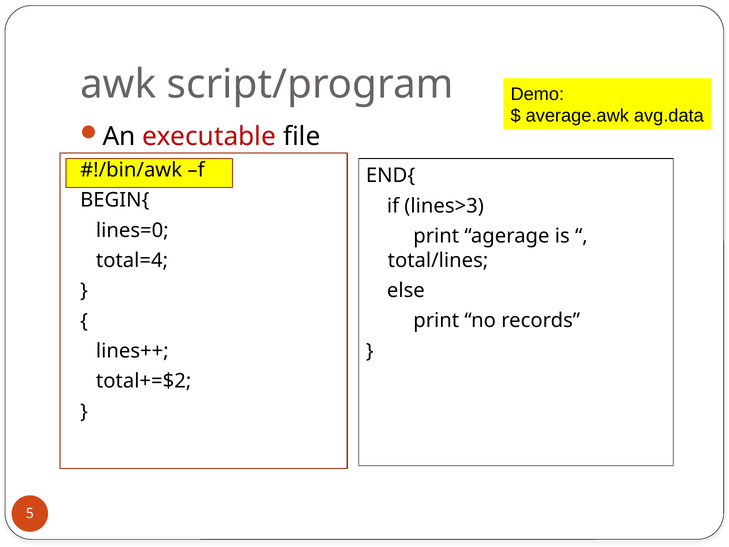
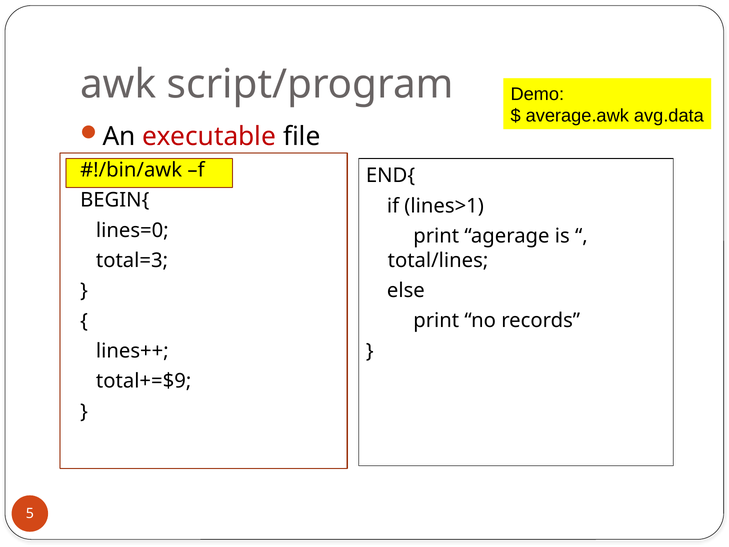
lines>3: lines>3 -> lines>1
total=4: total=4 -> total=3
total+=$2: total+=$2 -> total+=$9
